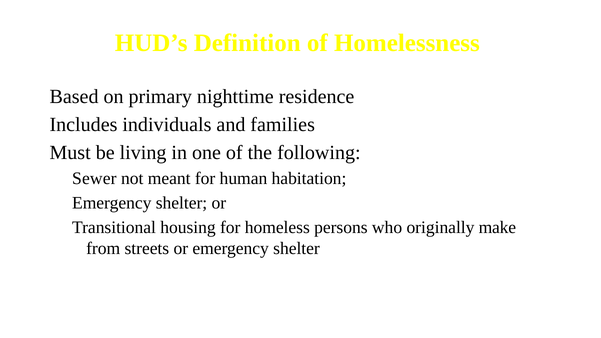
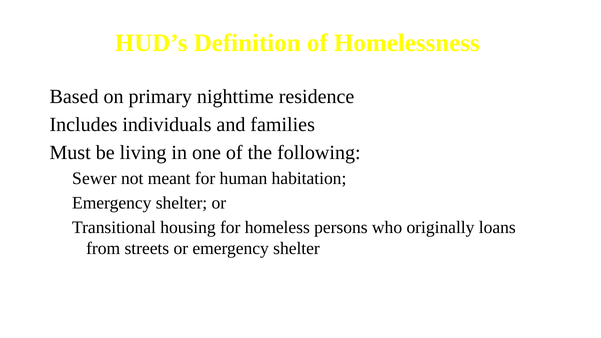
make: make -> loans
